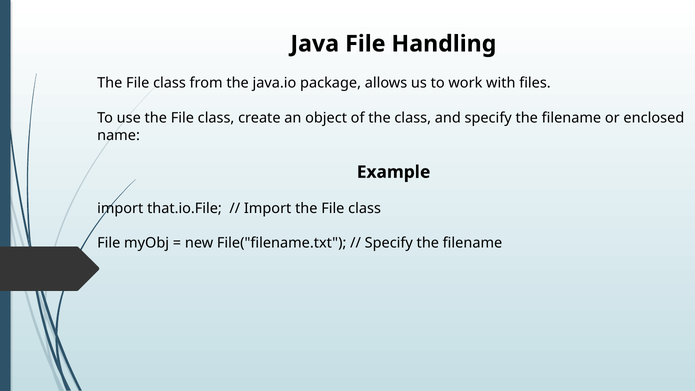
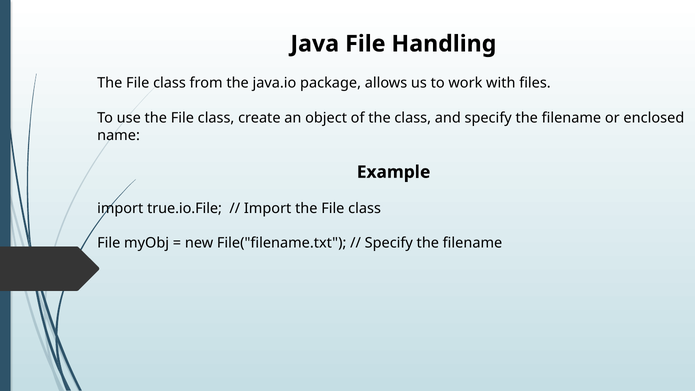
that.io.File: that.io.File -> true.io.File
